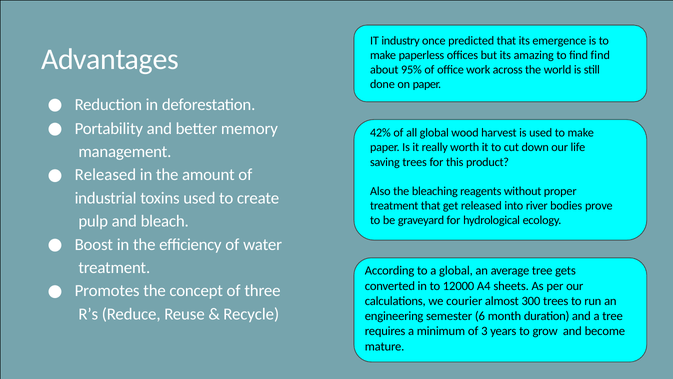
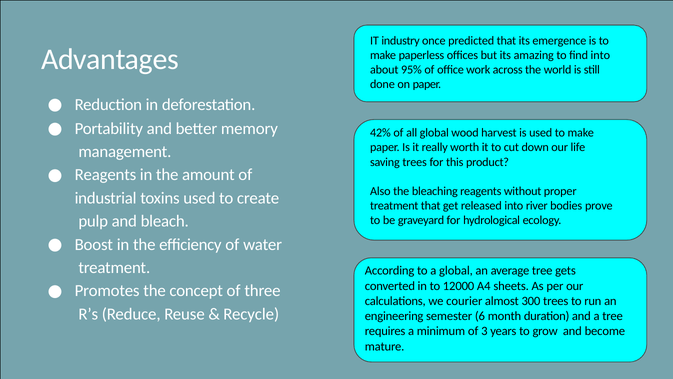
find find: find -> into
Released at (105, 175): Released -> Reagents
